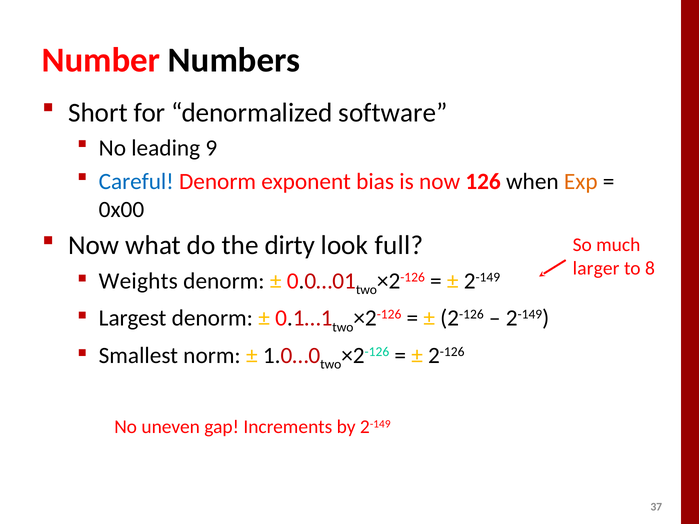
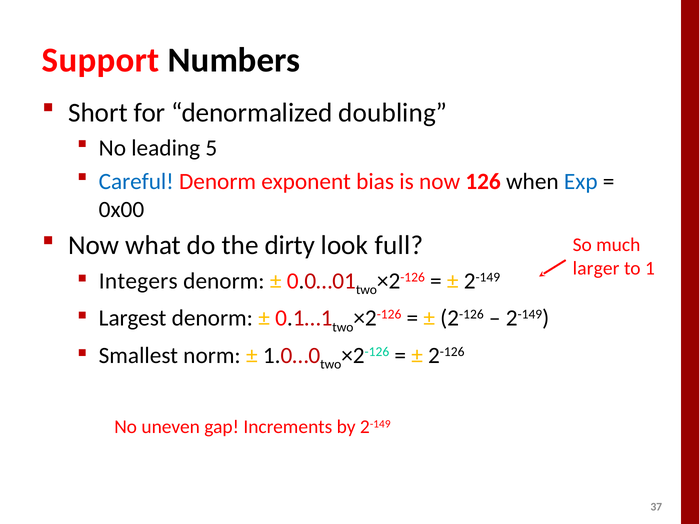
Number: Number -> Support
software: software -> doubling
9: 9 -> 5
Exp colour: orange -> blue
8: 8 -> 1
Weights: Weights -> Integers
